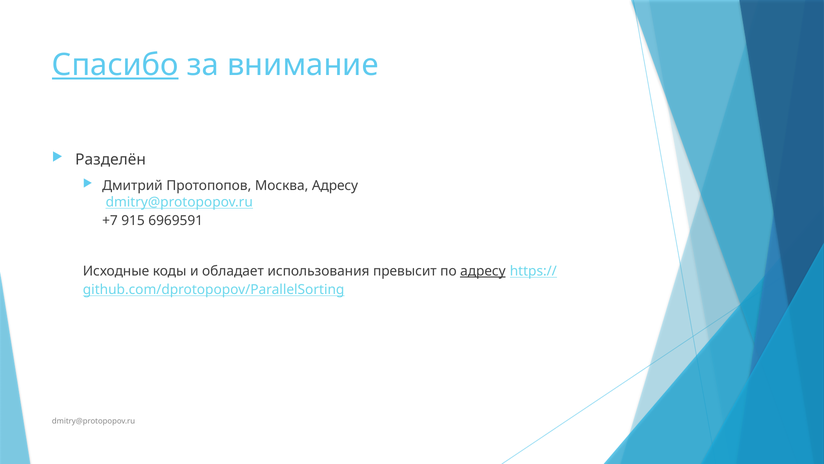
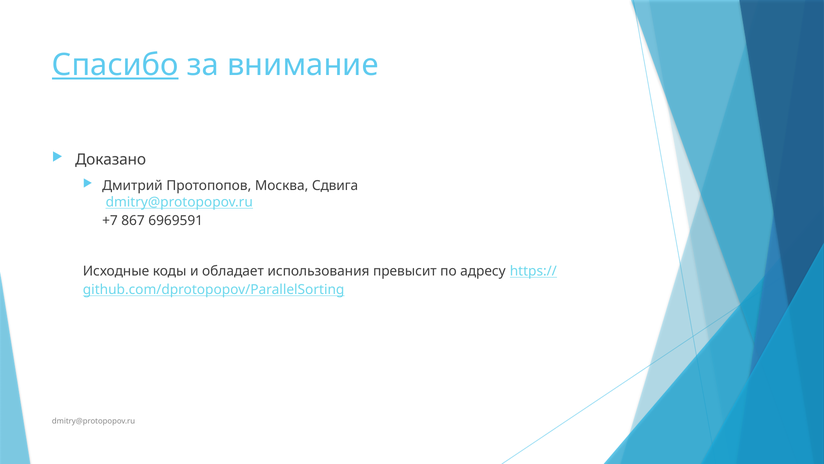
Разделён: Разделён -> Доказано
Москва Адресу: Адресу -> Сдвига
915: 915 -> 867
адресу at (483, 271) underline: present -> none
